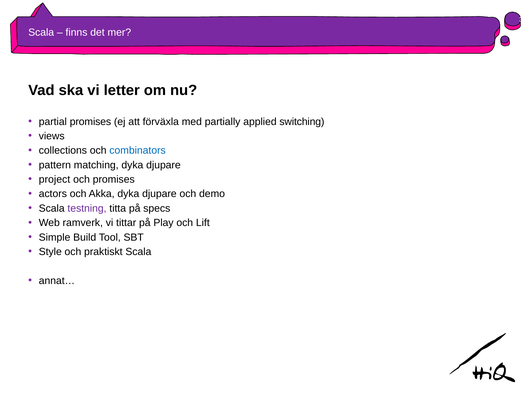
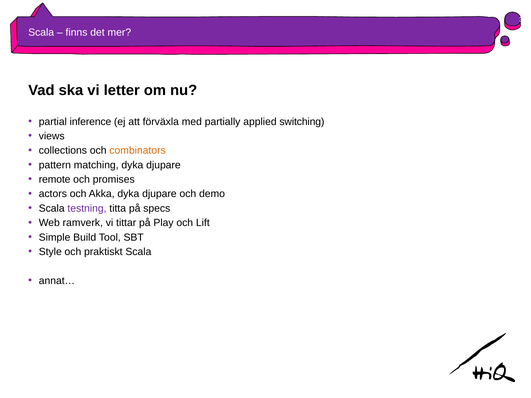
partial promises: promises -> inference
combinators colour: blue -> orange
project: project -> remote
